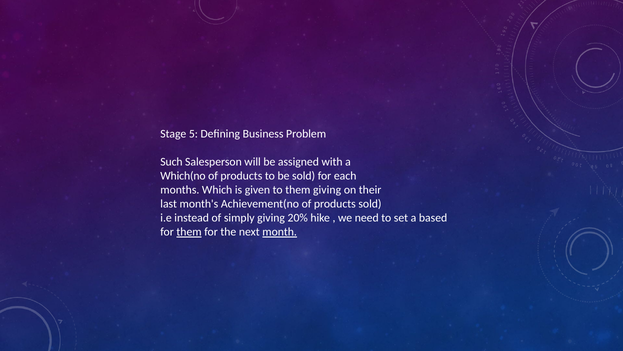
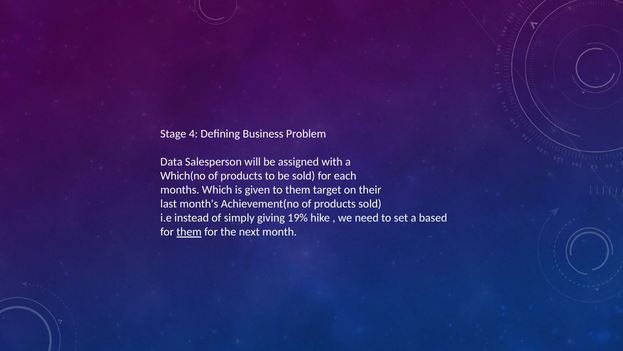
5: 5 -> 4
Such: Such -> Data
them giving: giving -> target
20%: 20% -> 19%
month underline: present -> none
